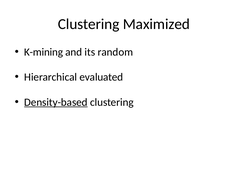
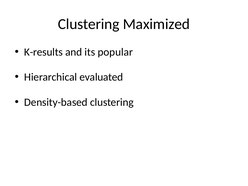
K-mining: K-mining -> K-results
random: random -> popular
Density-based underline: present -> none
